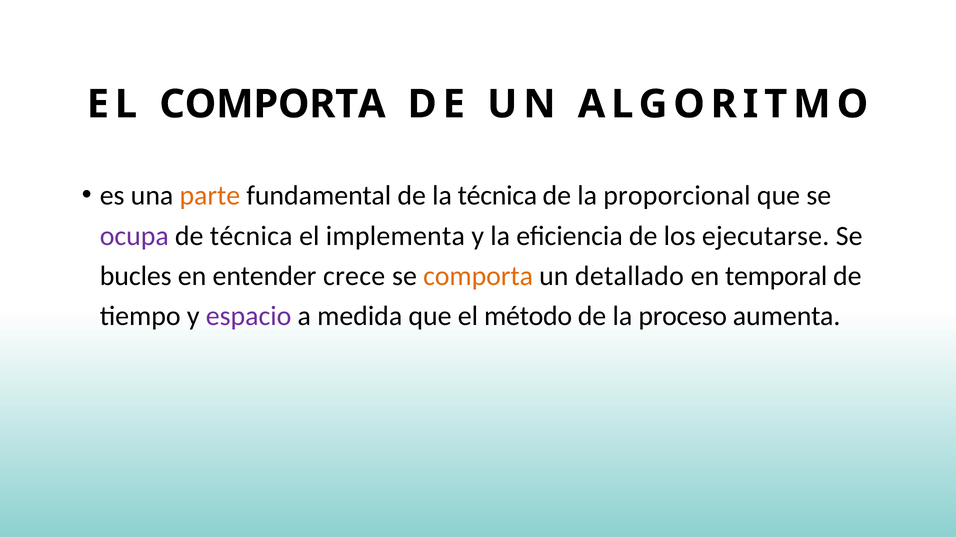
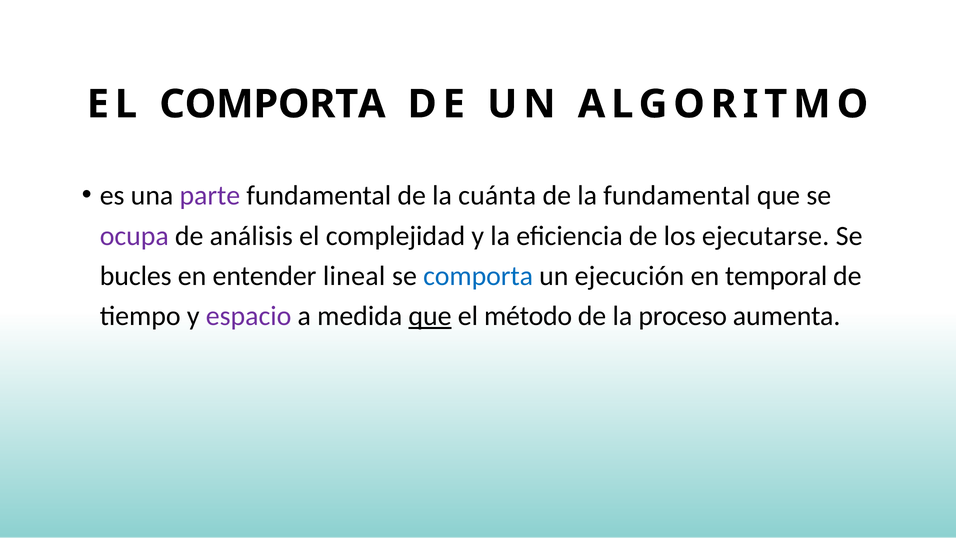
parte colour: orange -> purple
la técnica: técnica -> cuánta
la proporcional: proporcional -> fundamental
de técnica: técnica -> análisis
implementa: implementa -> complejidad
crece: crece -> lineal
comporta at (478, 276) colour: orange -> blue
detallado: detallado -> ejecución
que at (430, 316) underline: none -> present
